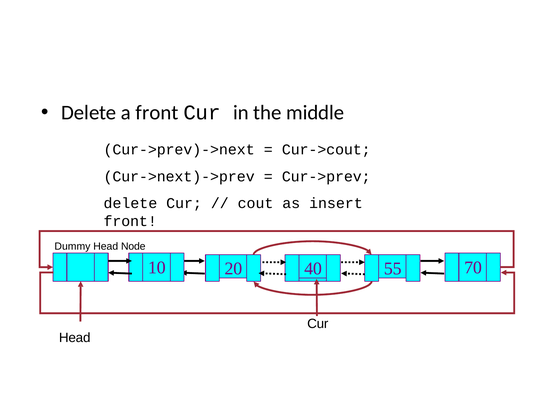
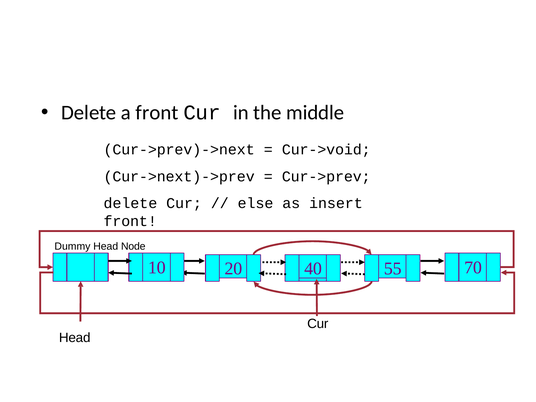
Cur->cout: Cur->cout -> Cur->void
cout: cout -> else
